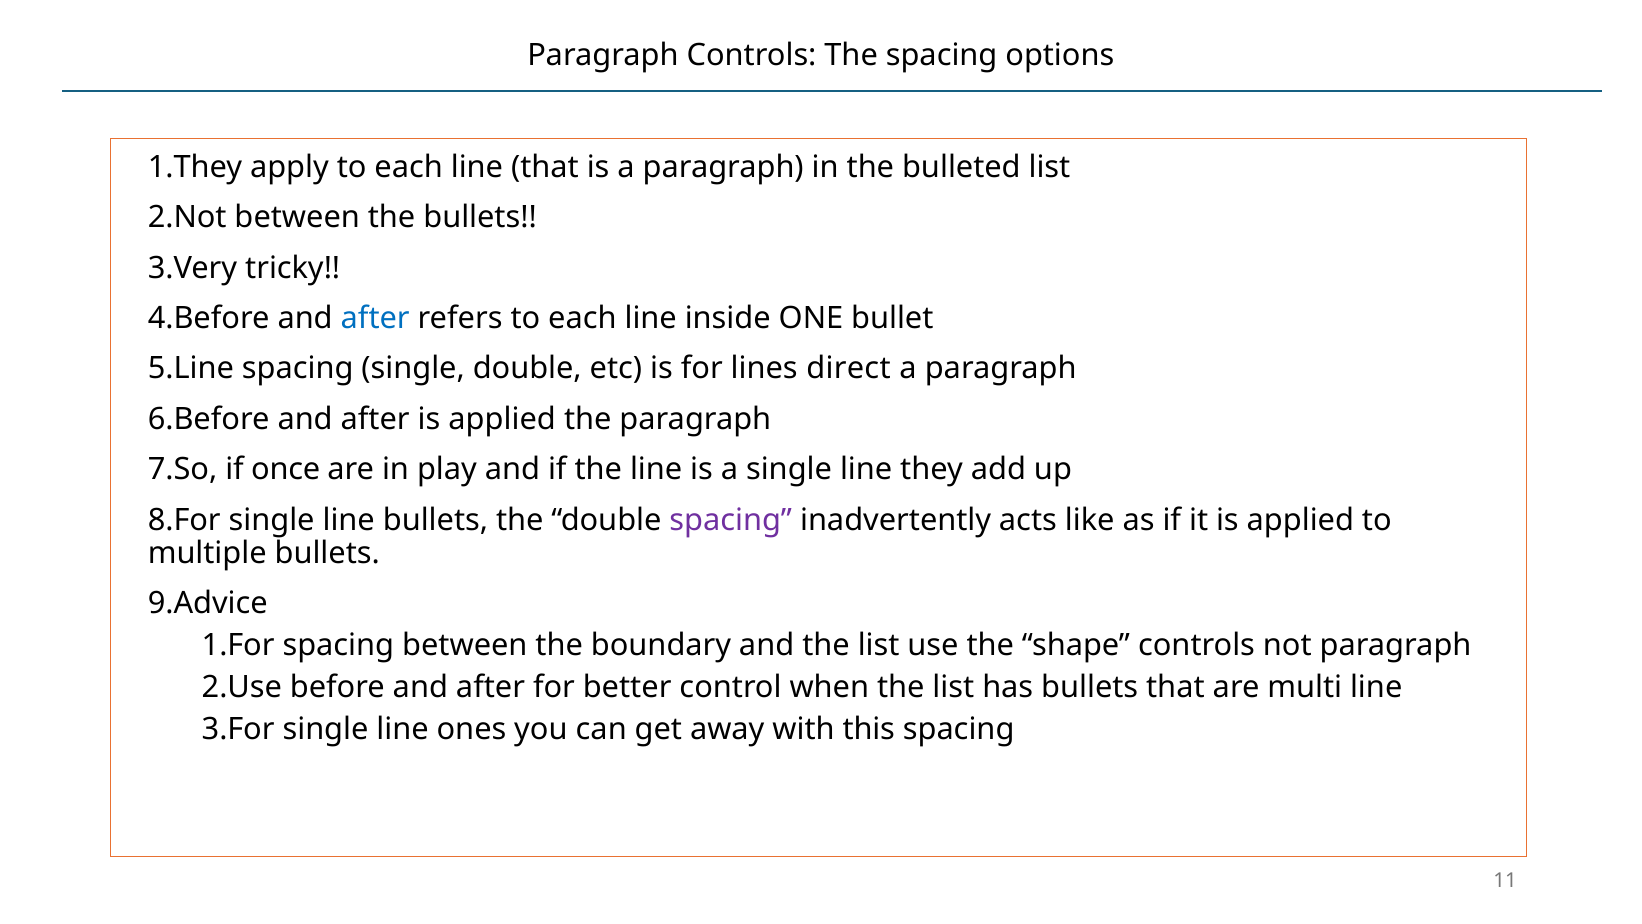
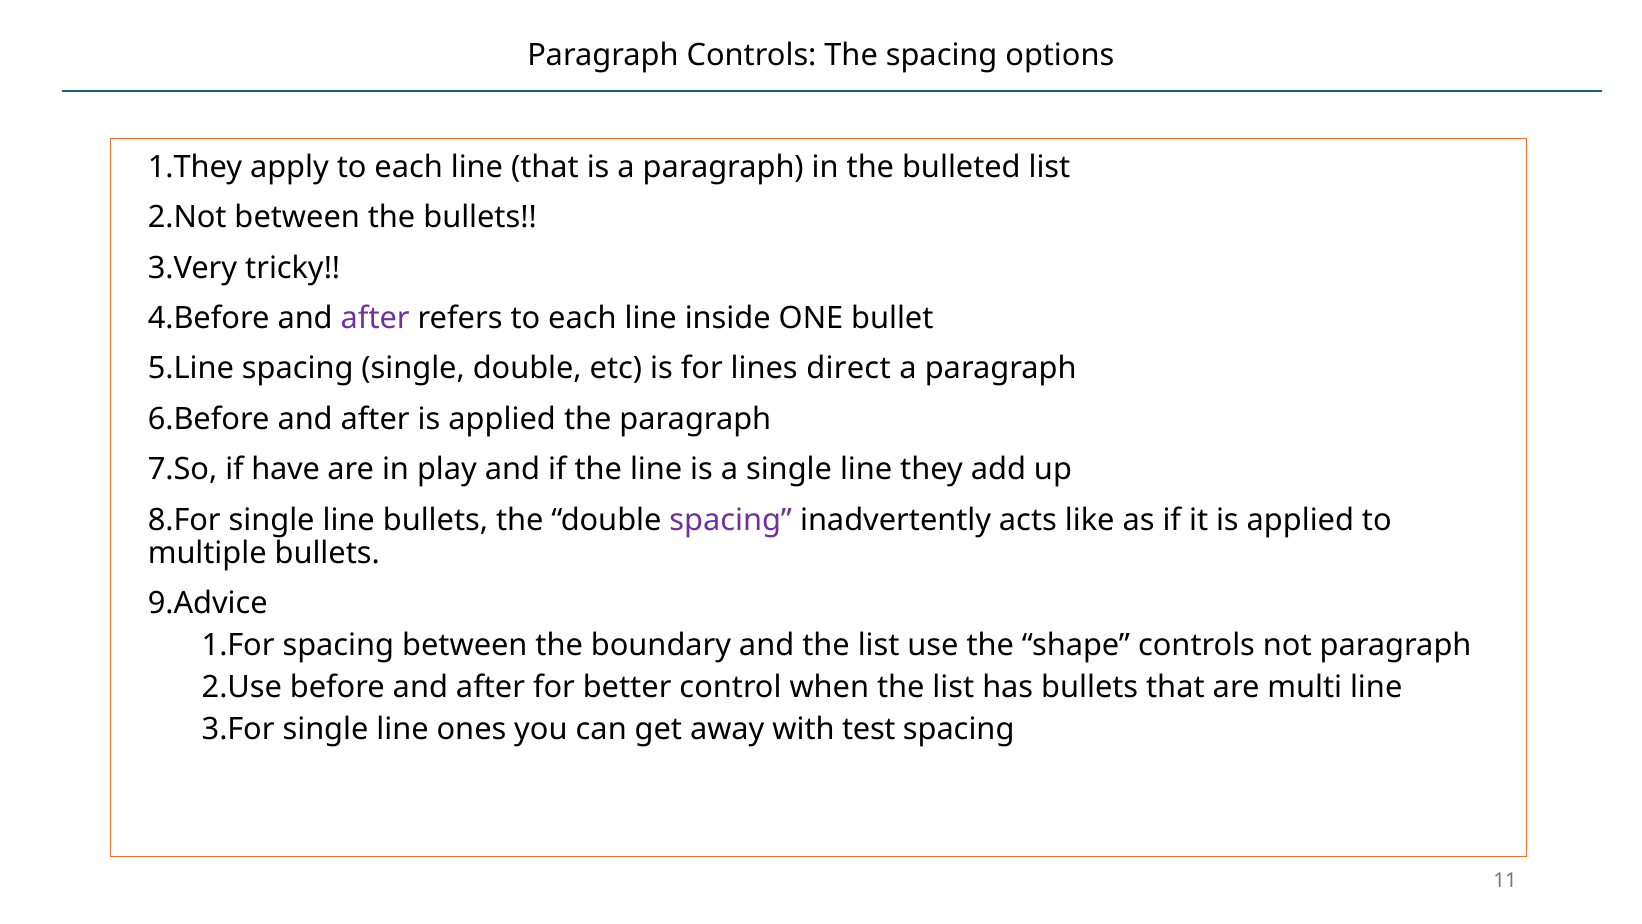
after at (375, 318) colour: blue -> purple
once: once -> have
this: this -> test
